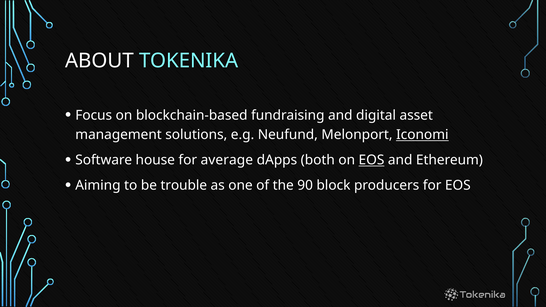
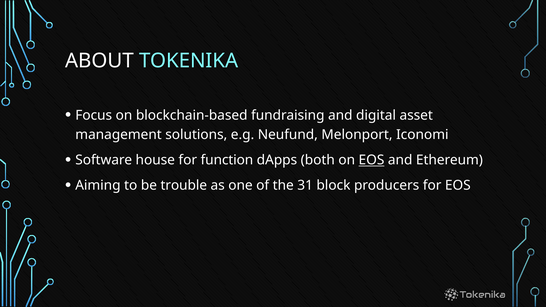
Iconomi underline: present -> none
average: average -> function
90: 90 -> 31
